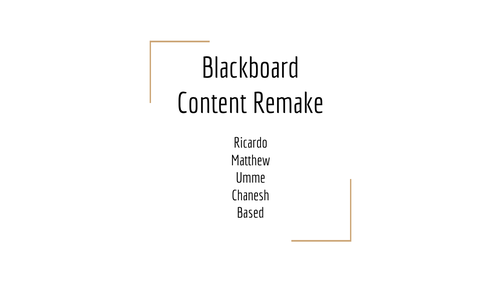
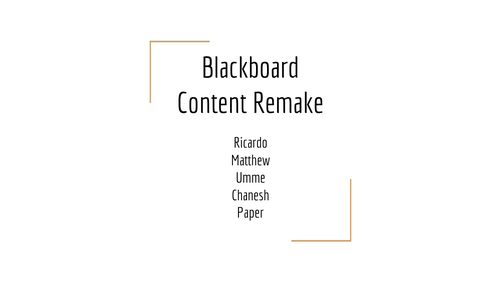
Based: Based -> Paper
